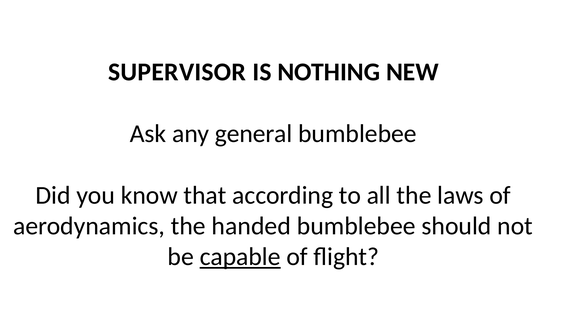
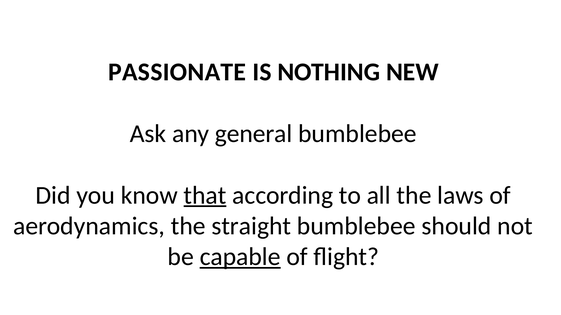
SUPERVISOR: SUPERVISOR -> PASSIONATE
that underline: none -> present
handed: handed -> straight
